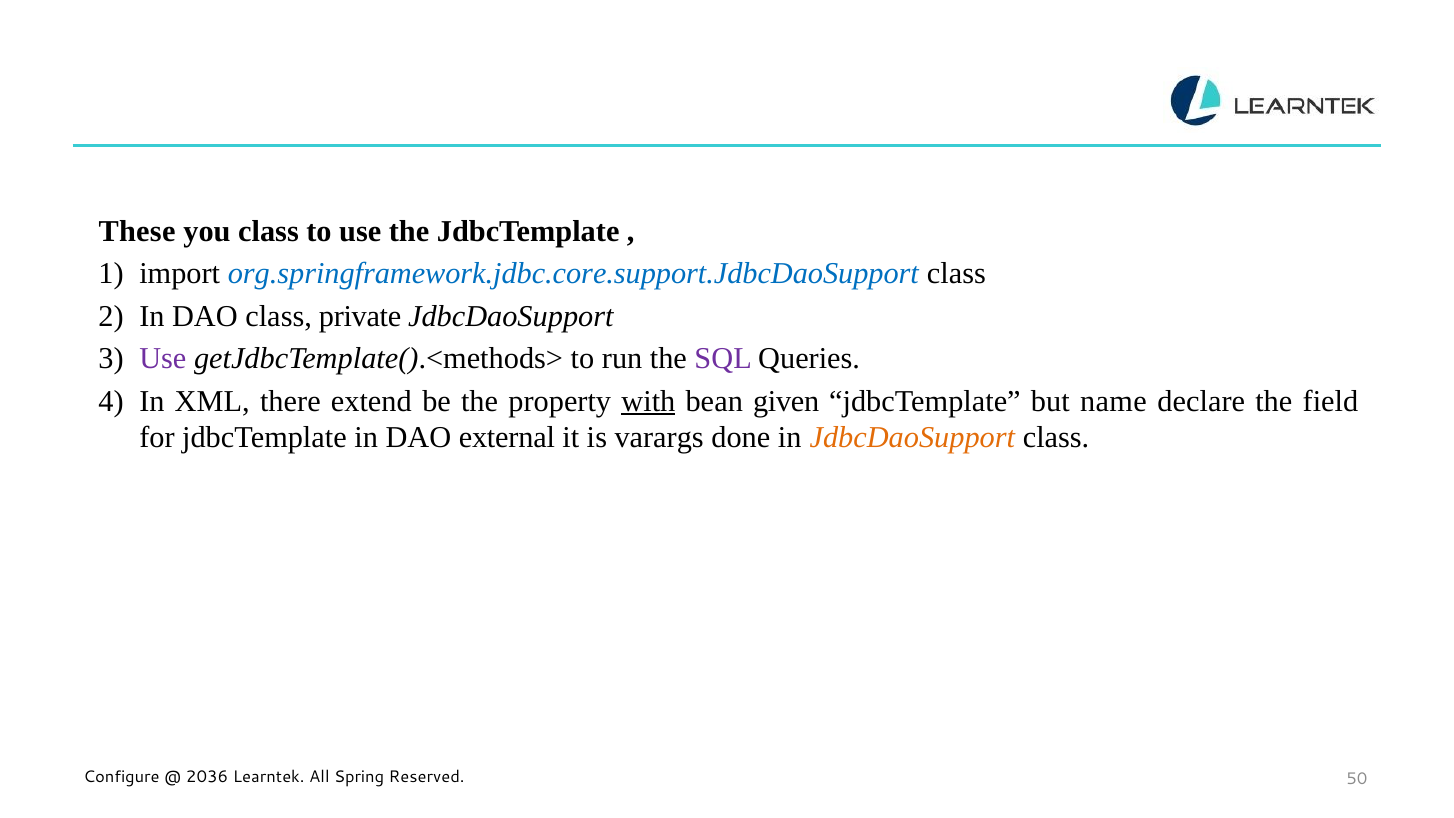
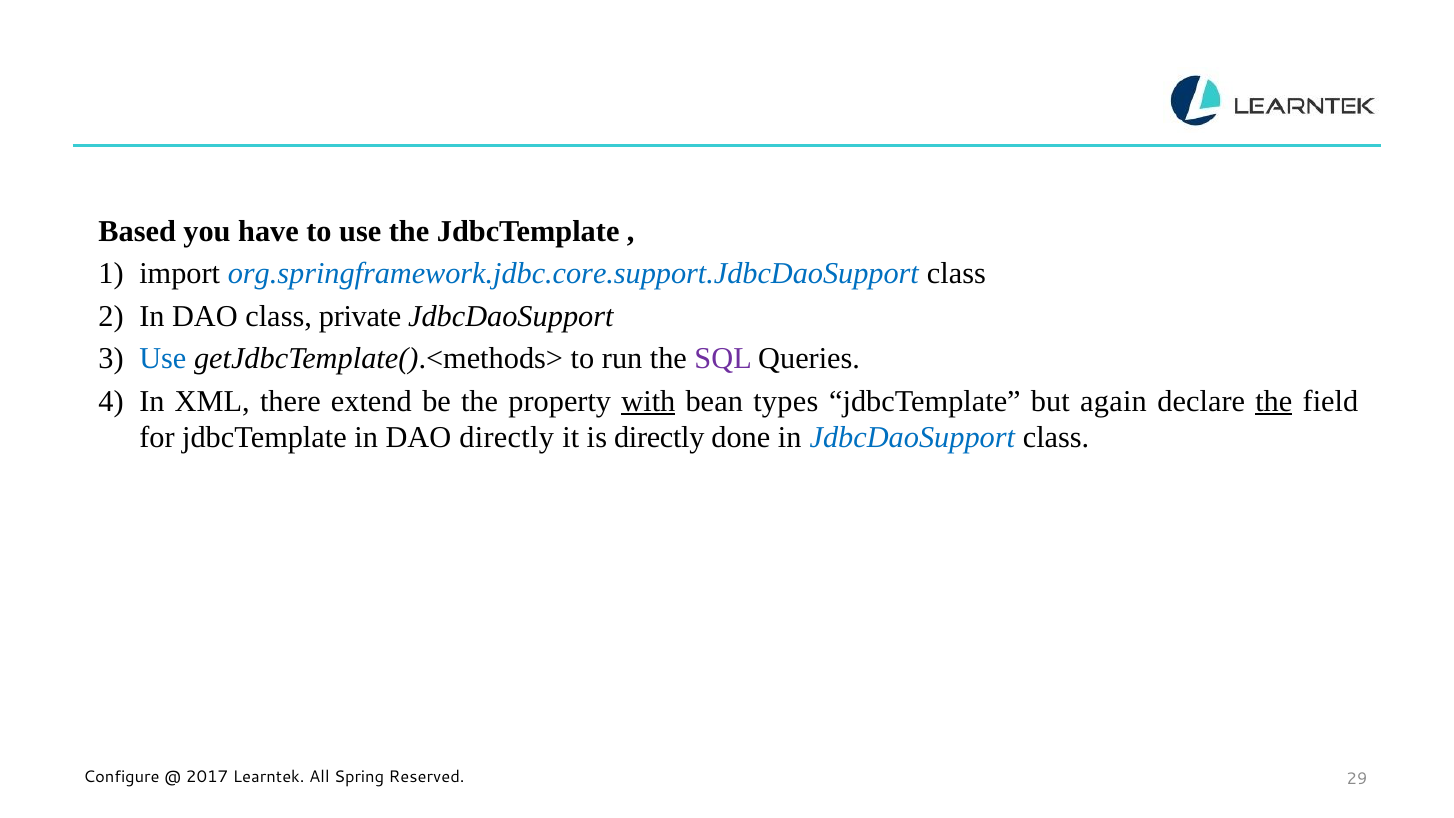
These: These -> Based
you class: class -> have
Use at (163, 359) colour: purple -> blue
given: given -> types
name: name -> again
the at (1274, 401) underline: none -> present
DAO external: external -> directly
is varargs: varargs -> directly
JdbcDaoSupport at (912, 437) colour: orange -> blue
2036: 2036 -> 2017
50: 50 -> 29
